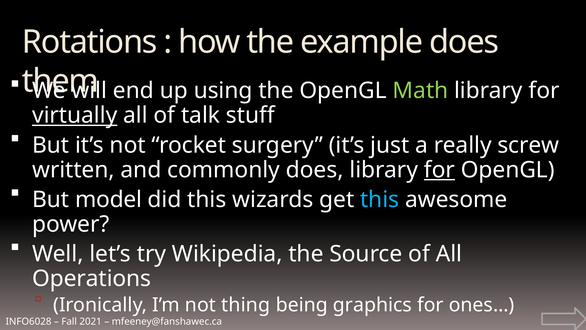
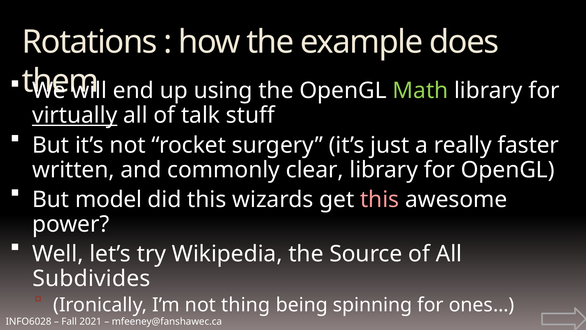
screw: screw -> faster
commonly does: does -> clear
for at (439, 170) underline: present -> none
this at (380, 199) colour: light blue -> pink
Operations: Operations -> Subdivides
graphics: graphics -> spinning
